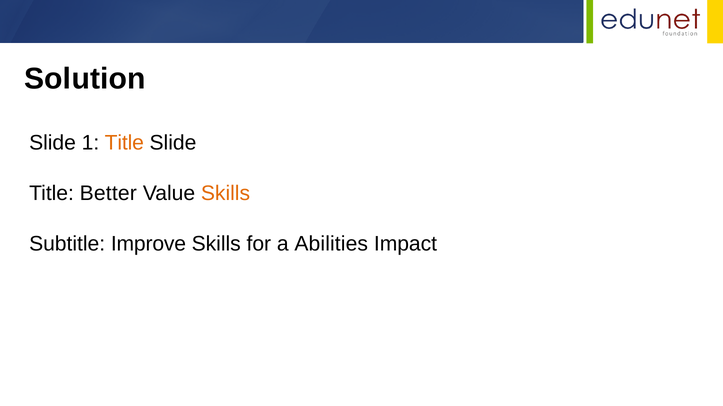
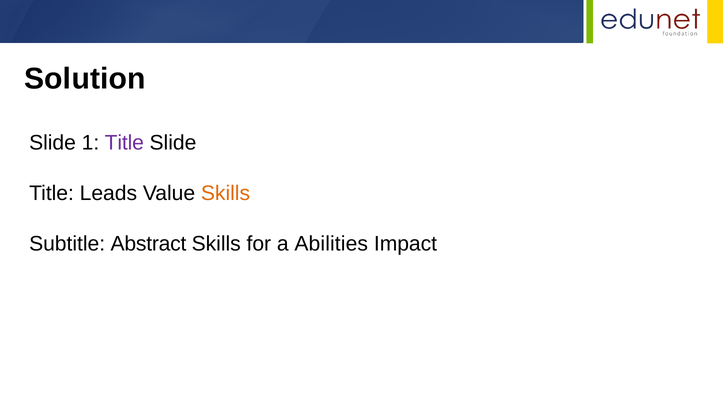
Title at (124, 143) colour: orange -> purple
Better: Better -> Leads
Improve: Improve -> Abstract
